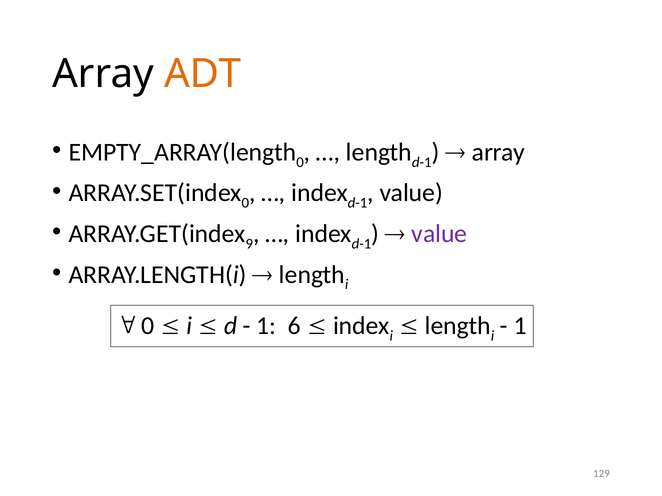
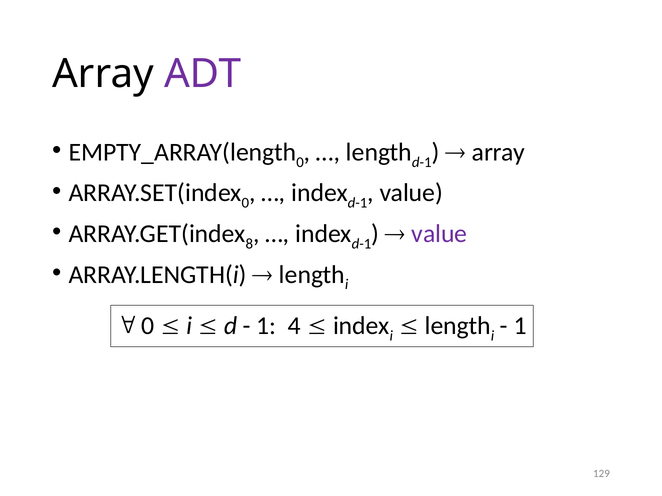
ADT colour: orange -> purple
9: 9 -> 8
6: 6 -> 4
